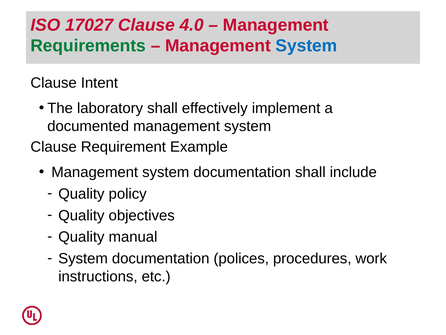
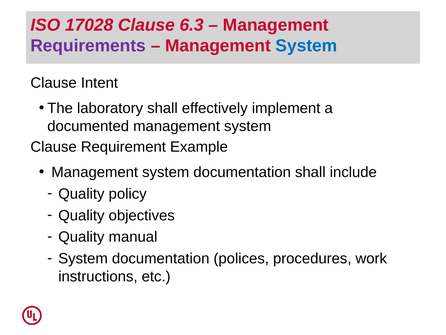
17027: 17027 -> 17028
4.0: 4.0 -> 6.3
Requirements colour: green -> purple
